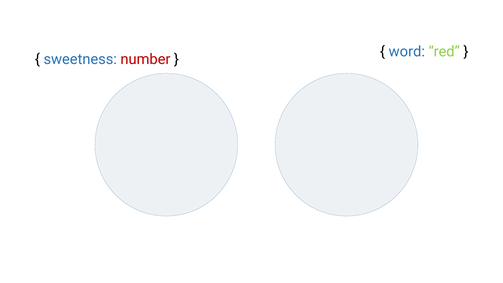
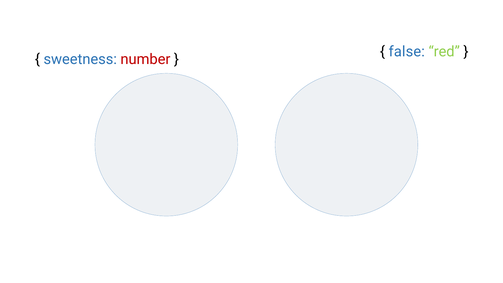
word: word -> false
